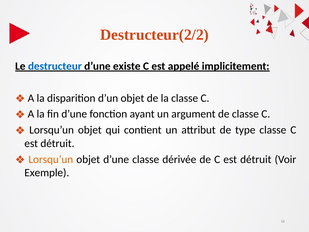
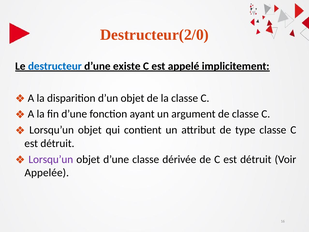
Destructeur(2/2: Destructeur(2/2 -> Destructeur(2/0
Lorsqu’un at (51, 159) colour: orange -> purple
Exemple: Exemple -> Appelée
